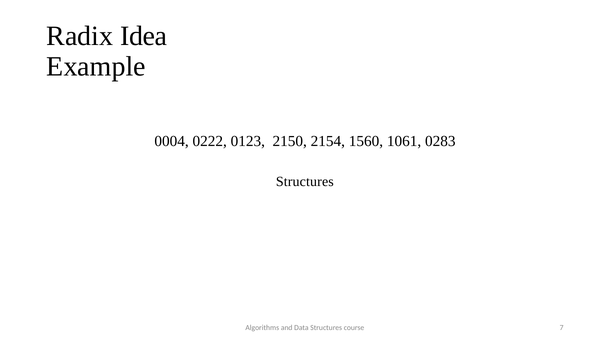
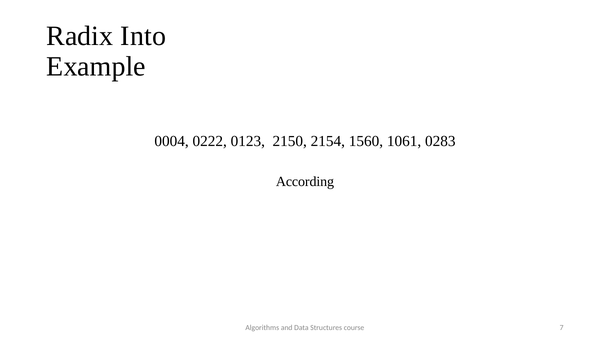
Idea: Idea -> Into
Structures at (305, 182): Structures -> According
